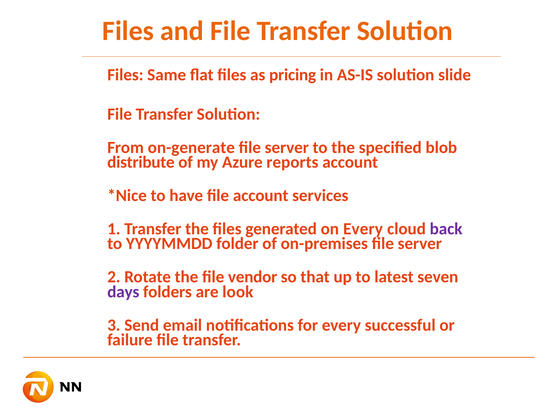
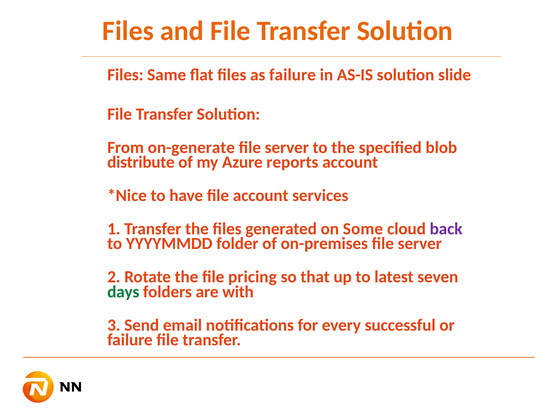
as pricing: pricing -> failure
on Every: Every -> Some
vendor: vendor -> pricing
days colour: purple -> green
look: look -> with
